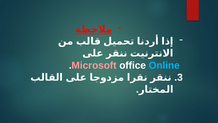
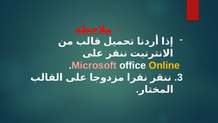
Online colour: light blue -> yellow
